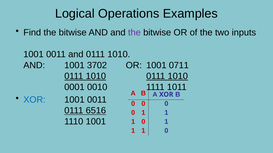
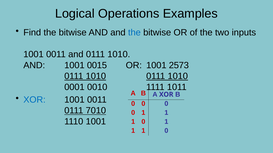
the at (134, 33) colour: purple -> blue
3702: 3702 -> 0015
0711: 0711 -> 2573
6516: 6516 -> 7010
